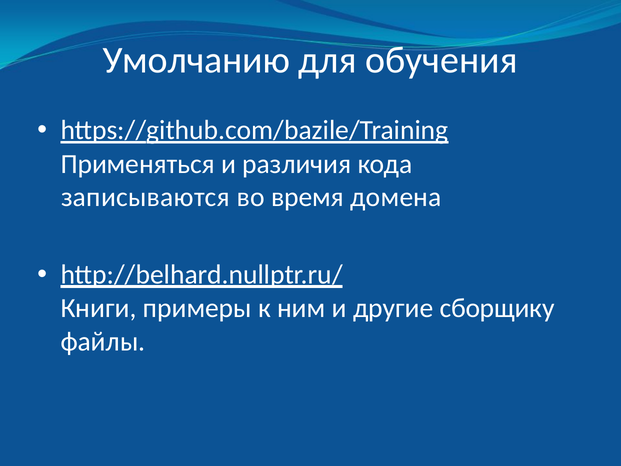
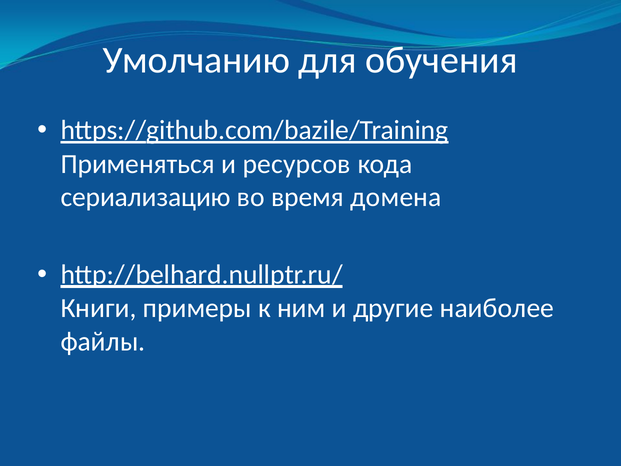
различия: различия -> ресурсов
записываются: записываются -> сериализацию
сборщику: сборщику -> наиболее
